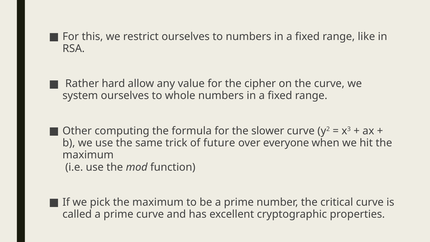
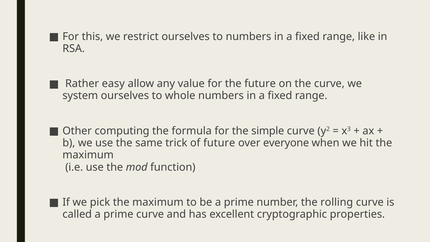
hard: hard -> easy
the cipher: cipher -> future
slower: slower -> simple
critical: critical -> rolling
